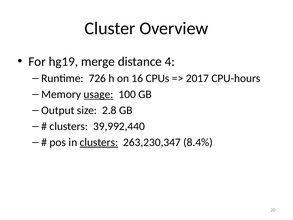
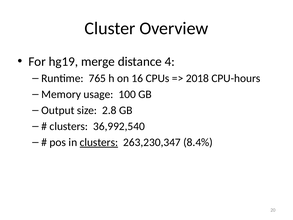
726: 726 -> 765
2017: 2017 -> 2018
usage underline: present -> none
39,992,440: 39,992,440 -> 36,992,540
